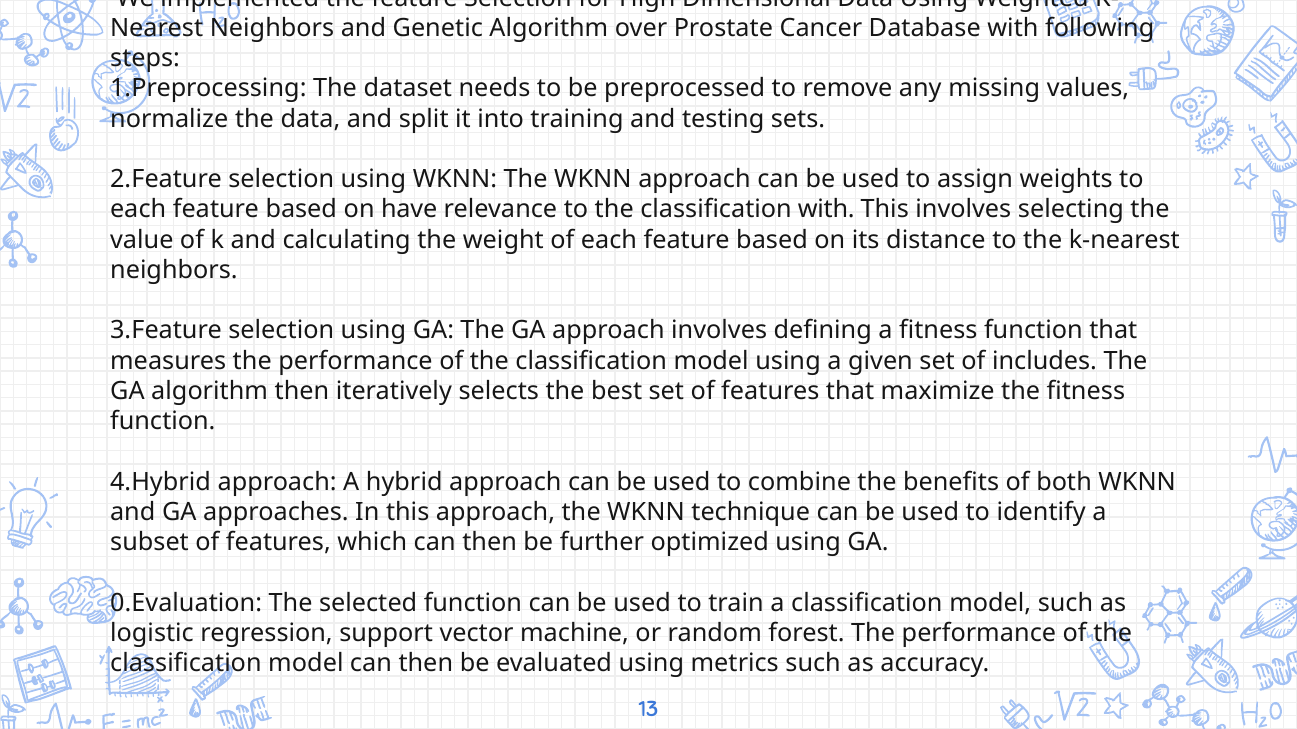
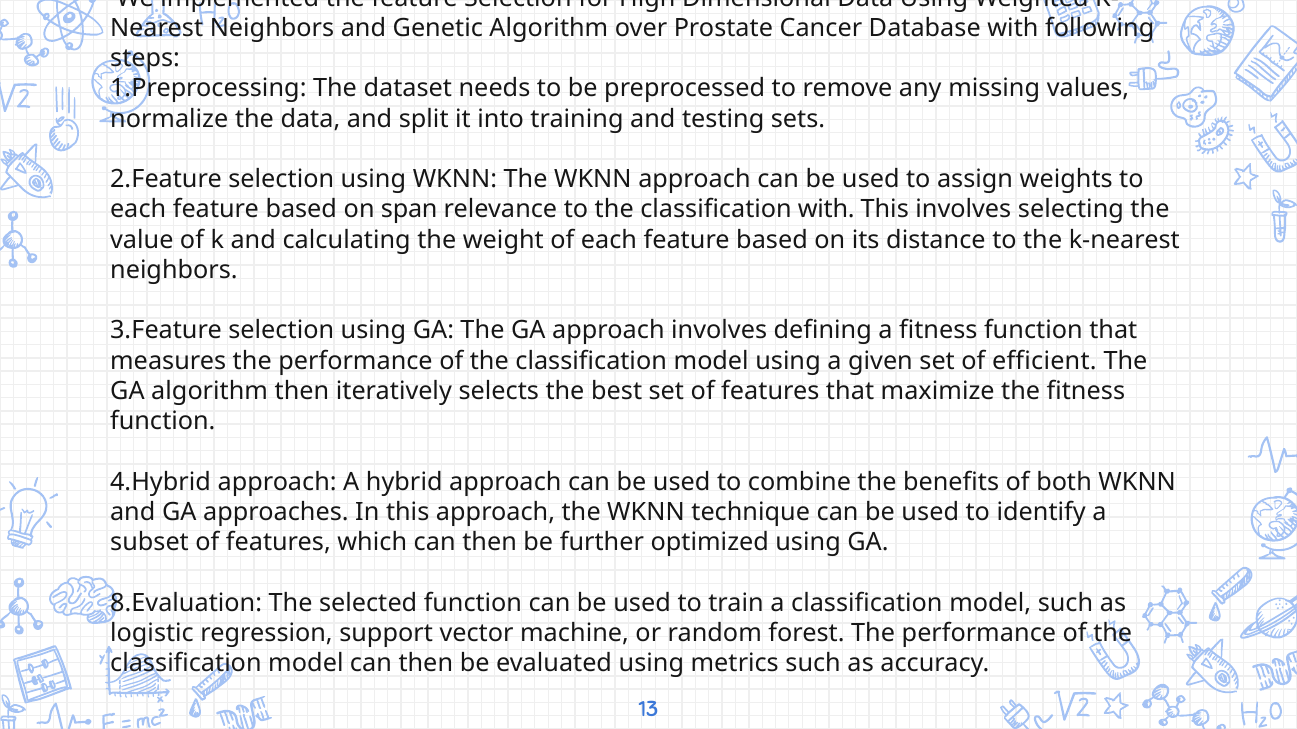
have: have -> span
includes: includes -> efficient
0.Evaluation: 0.Evaluation -> 8.Evaluation
